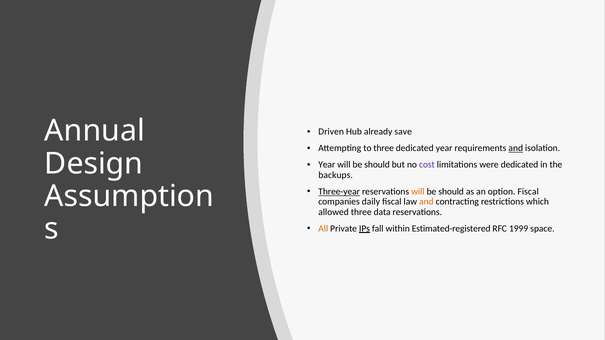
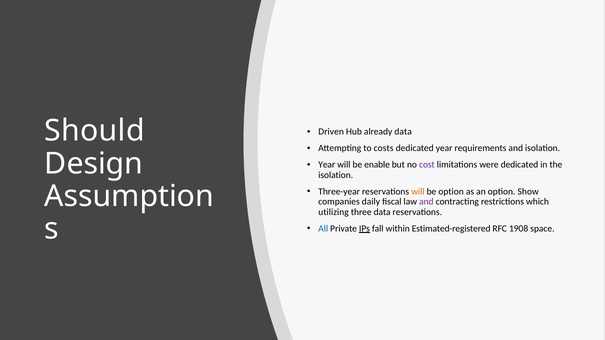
Annual: Annual -> Should
already save: save -> data
to three: three -> costs
and at (516, 148) underline: present -> none
should at (377, 165): should -> enable
backups at (336, 175): backups -> isolation
Three-year underline: present -> none
should at (451, 192): should -> option
option Fiscal: Fiscal -> Show
and at (426, 202) colour: orange -> purple
allowed: allowed -> utilizing
All colour: orange -> blue
1999: 1999 -> 1908
